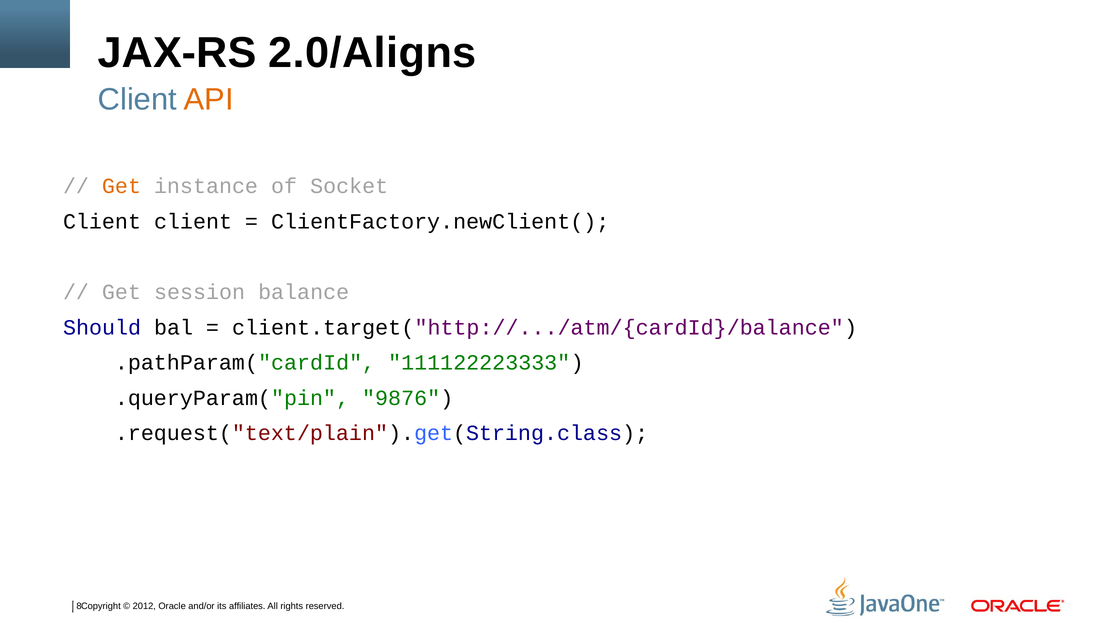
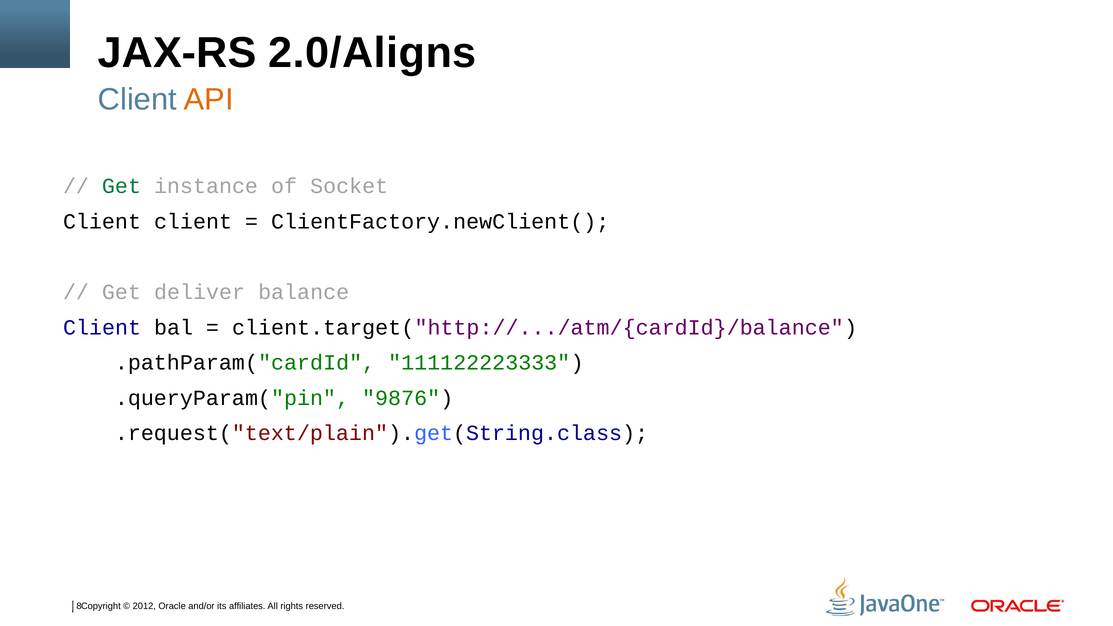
Get at (121, 186) colour: orange -> green
session: session -> deliver
Should at (102, 327): Should -> Client
